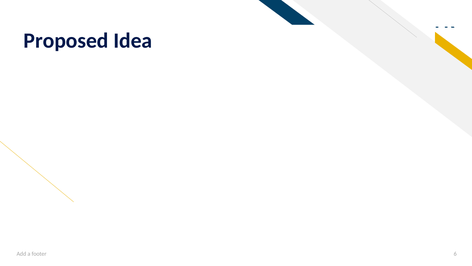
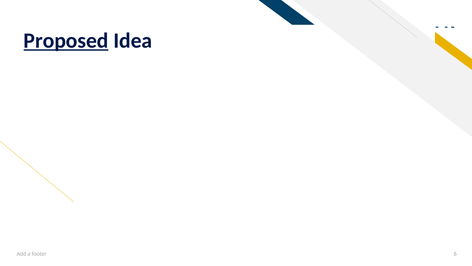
Proposed underline: none -> present
